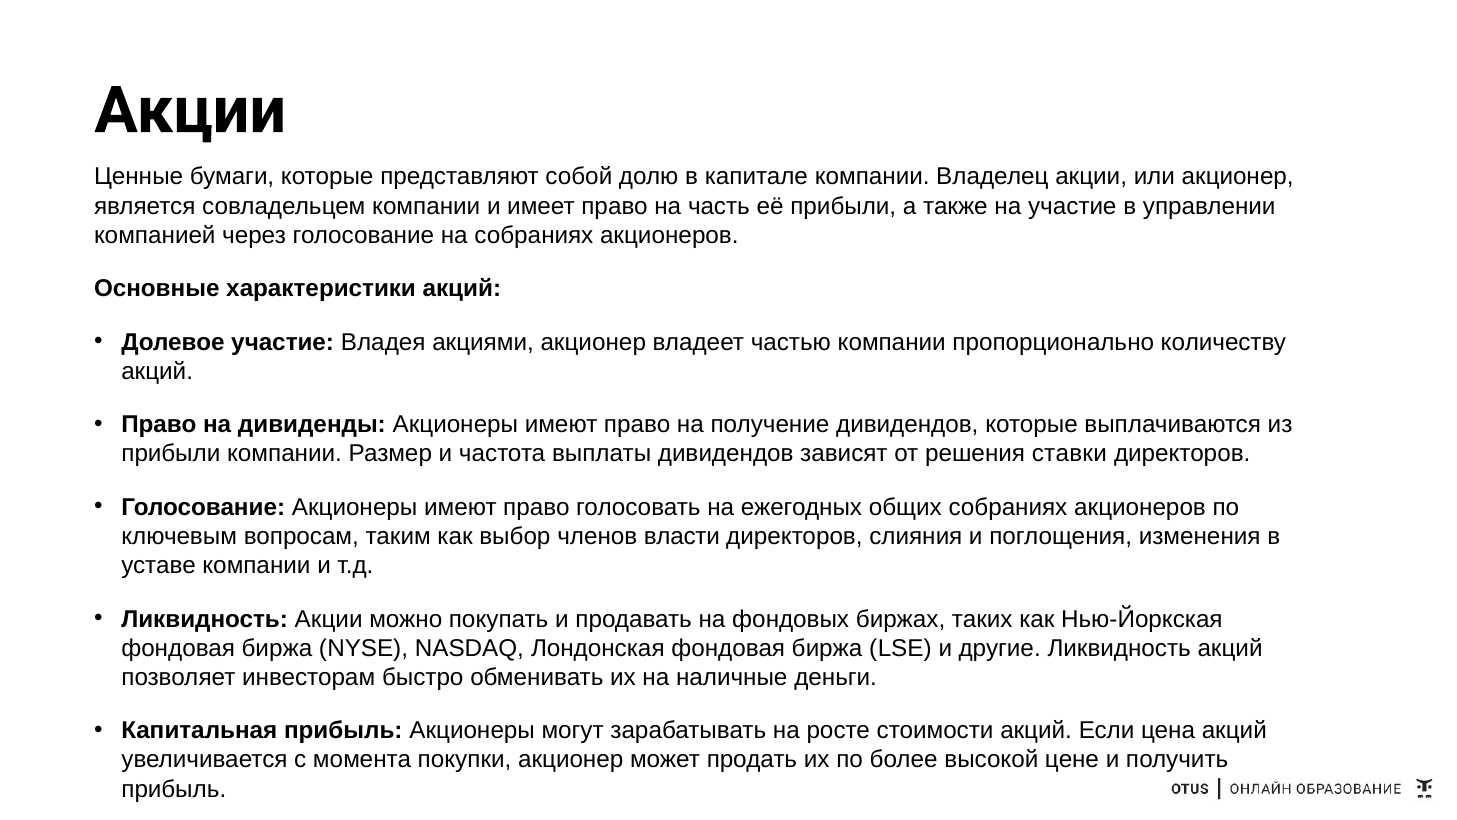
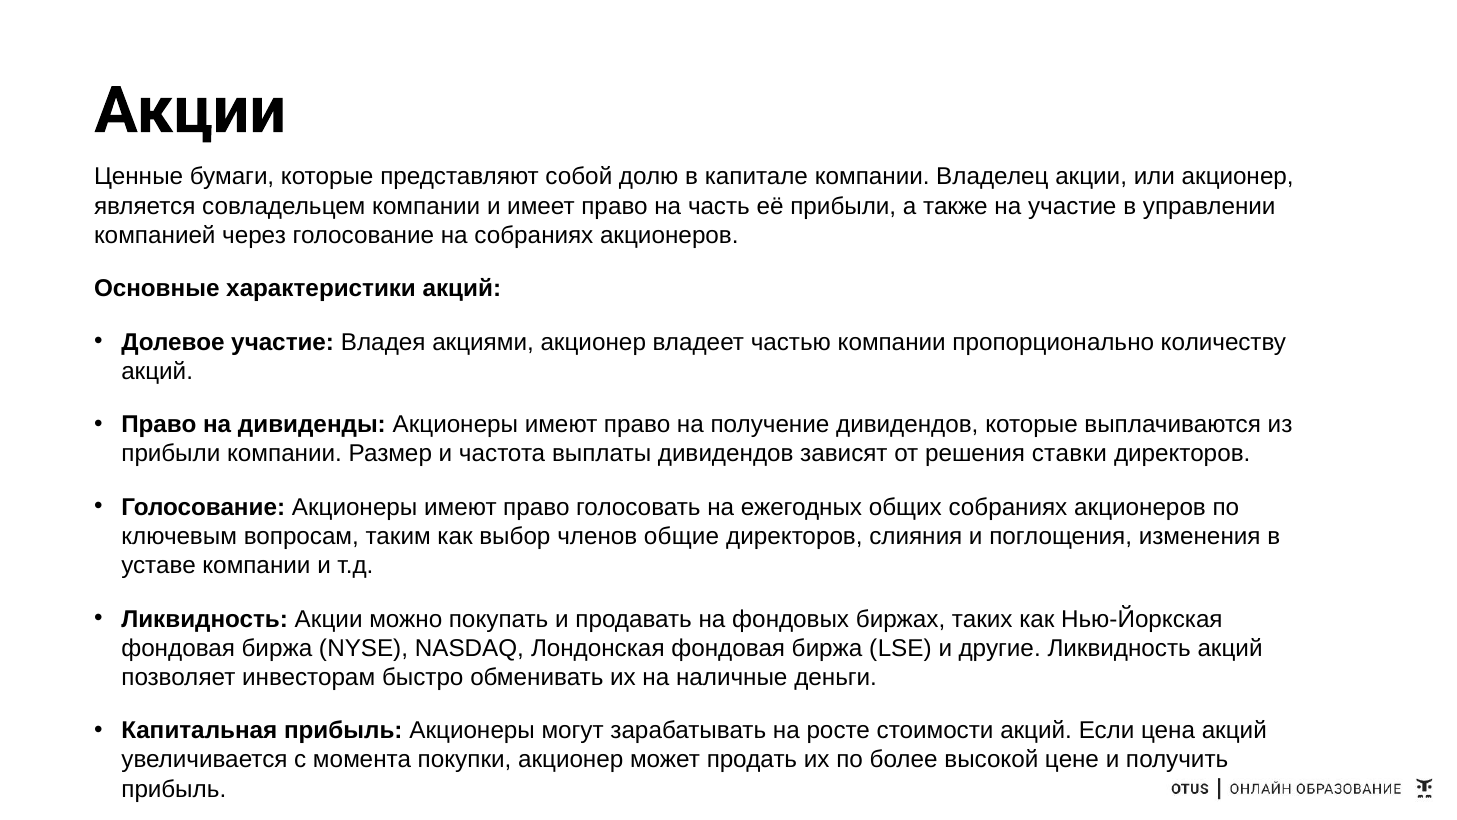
власти: власти -> общие
